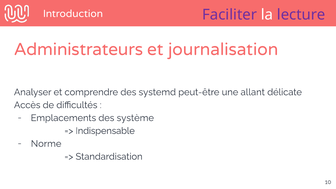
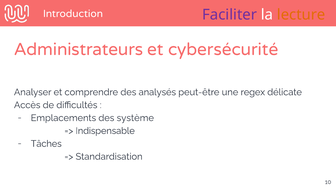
lecture colour: purple -> orange
journalisation: journalisation -> cybersécurité
systemd: systemd -> analysés
allant: allant -> regex
Norme: Norme -> Tâches
